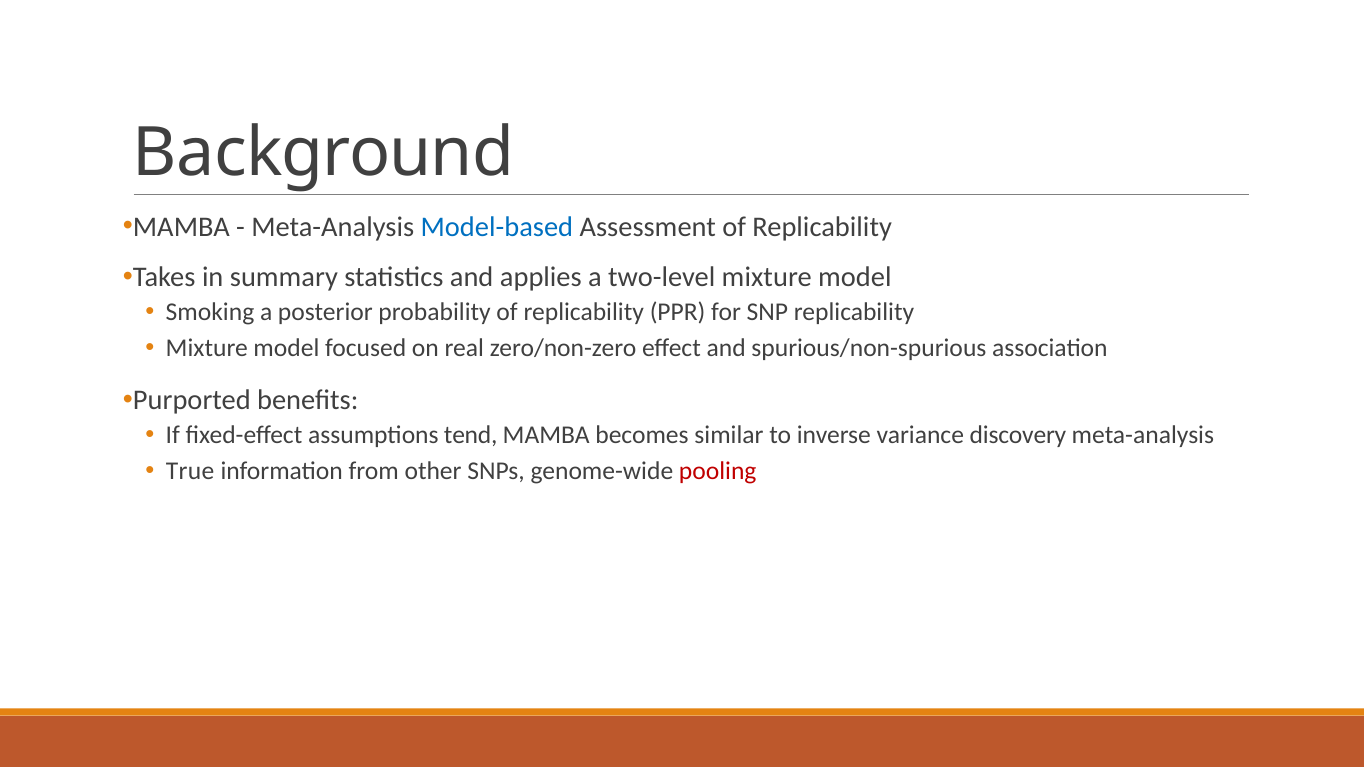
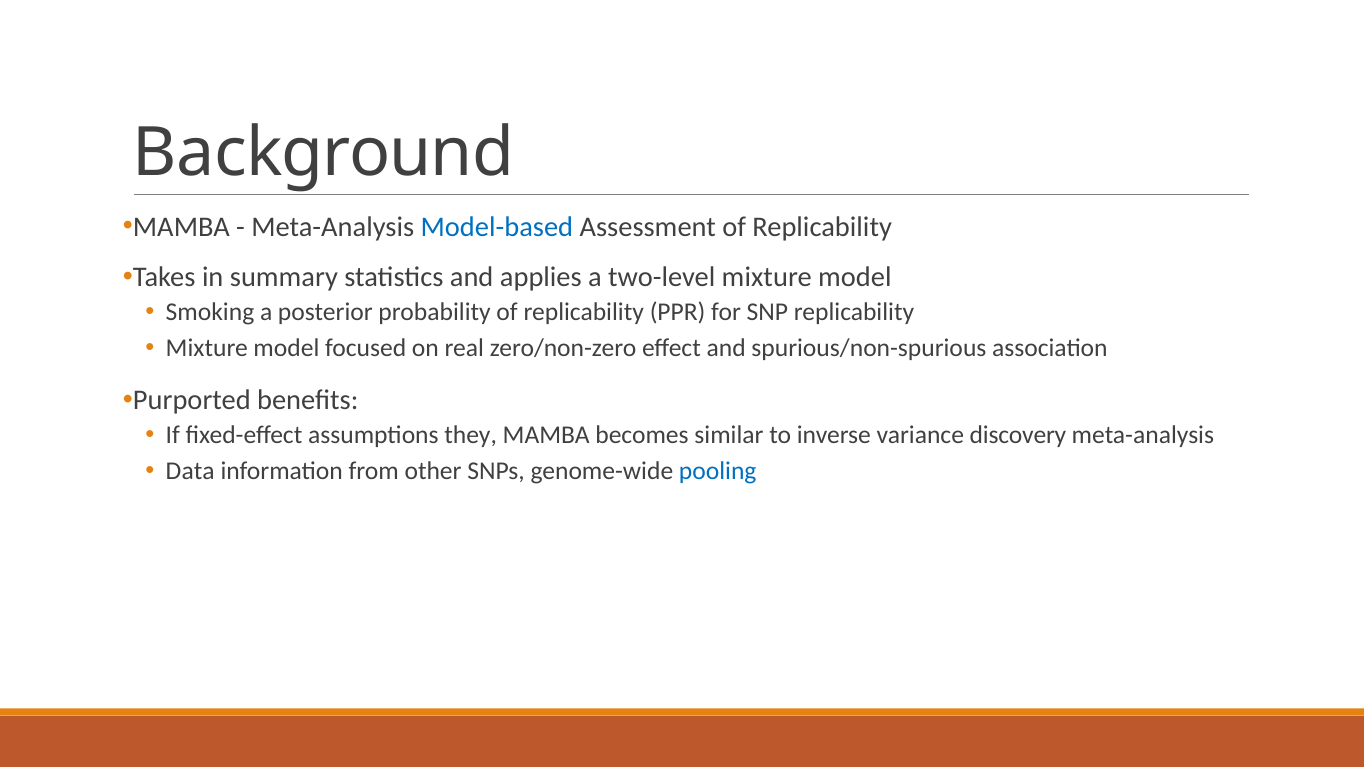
tend: tend -> they
True: True -> Data
pooling colour: red -> blue
